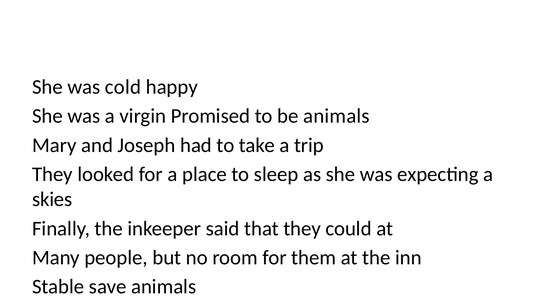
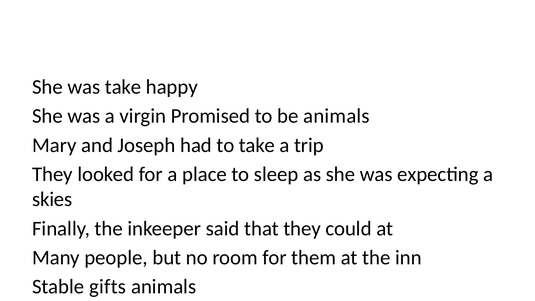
was cold: cold -> take
save: save -> gifts
